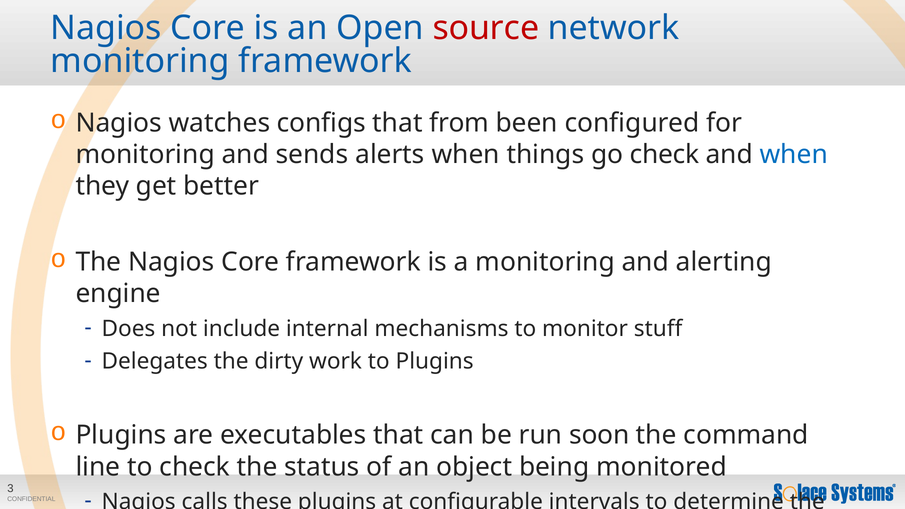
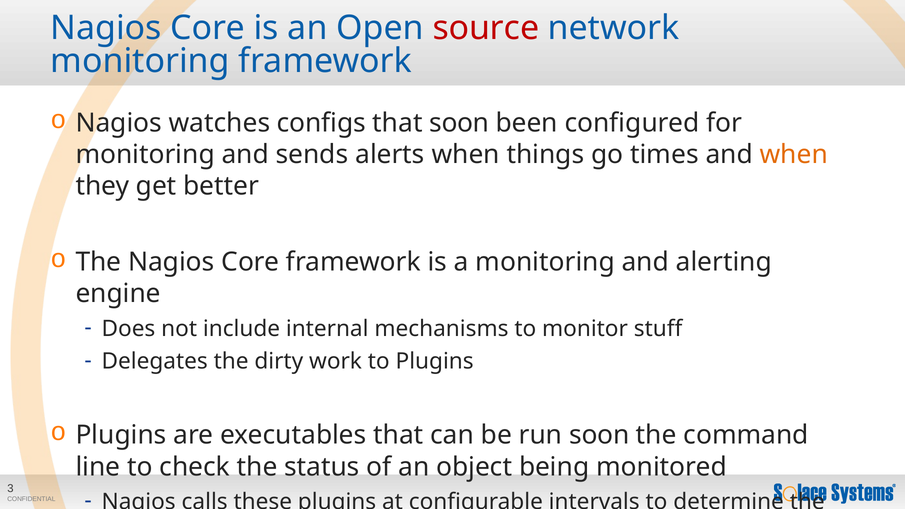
that from: from -> soon
go check: check -> times
when at (794, 155) colour: blue -> orange
